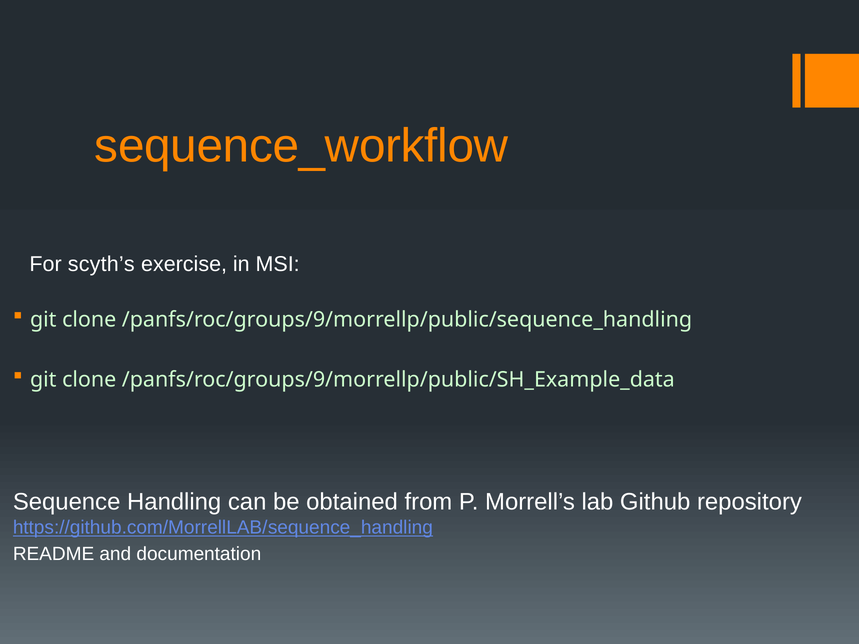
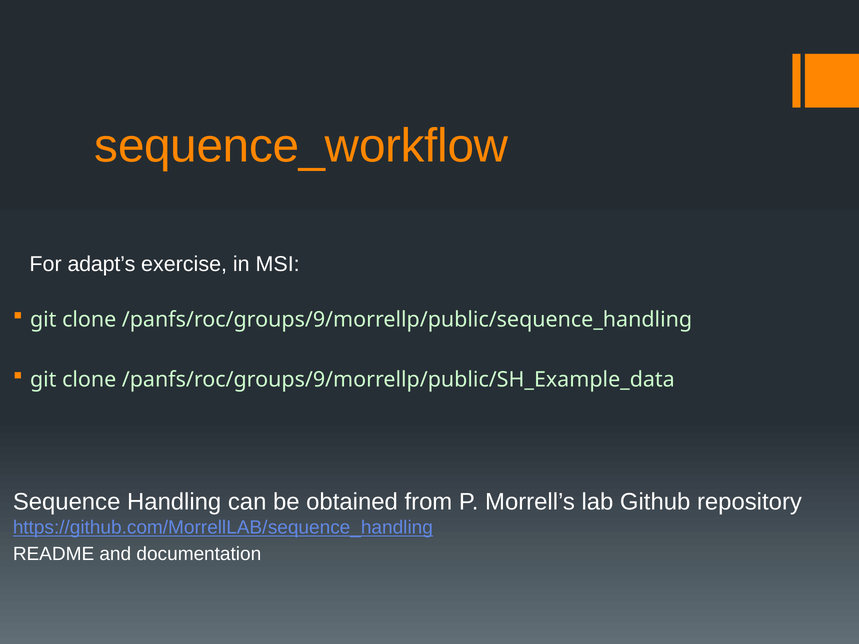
scyth’s: scyth’s -> adapt’s
